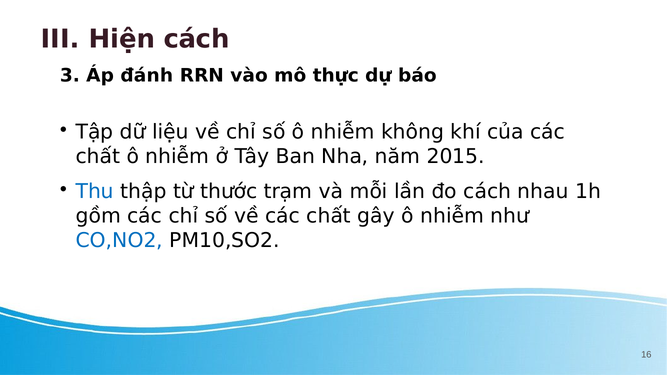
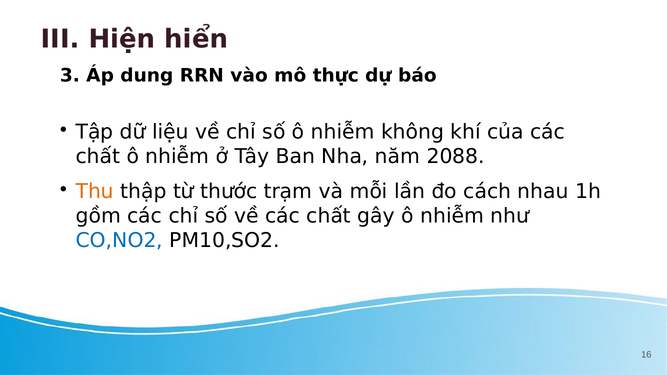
Hiện cách: cách -> hiển
đánh: đánh -> dung
2015: 2015 -> 2088
Thu colour: blue -> orange
